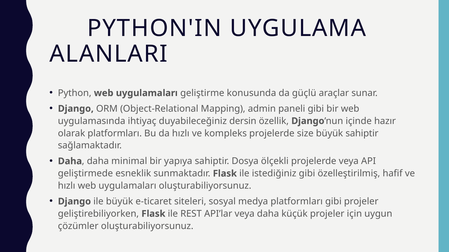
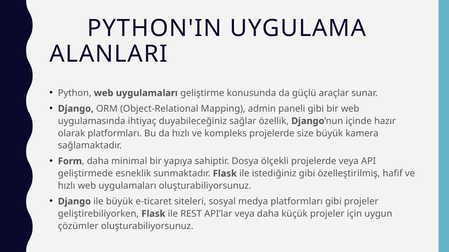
dersin: dersin -> sağlar
büyük sahiptir: sahiptir -> kamera
Daha at (70, 162): Daha -> Form
